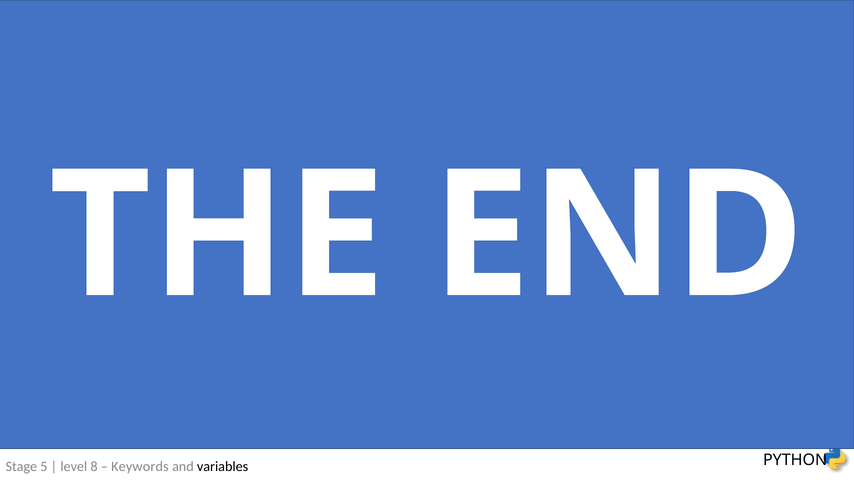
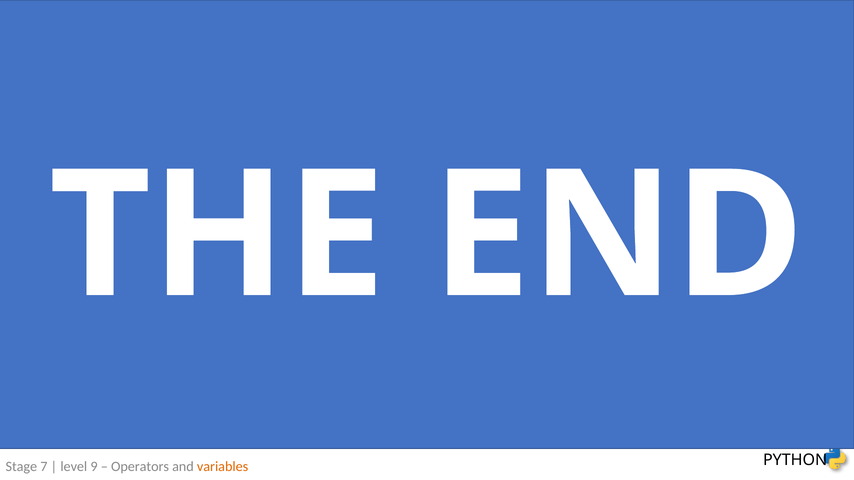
5: 5 -> 7
8: 8 -> 9
Keywords: Keywords -> Operators
variables colour: black -> orange
